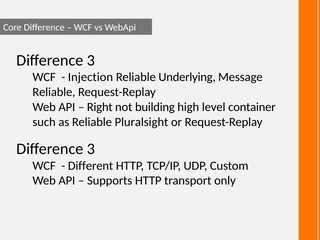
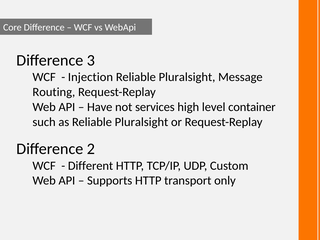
Underlying at (187, 77): Underlying -> Pluralsight
Reliable at (54, 92): Reliable -> Routing
Right: Right -> Have
building: building -> services
3 at (91, 149): 3 -> 2
